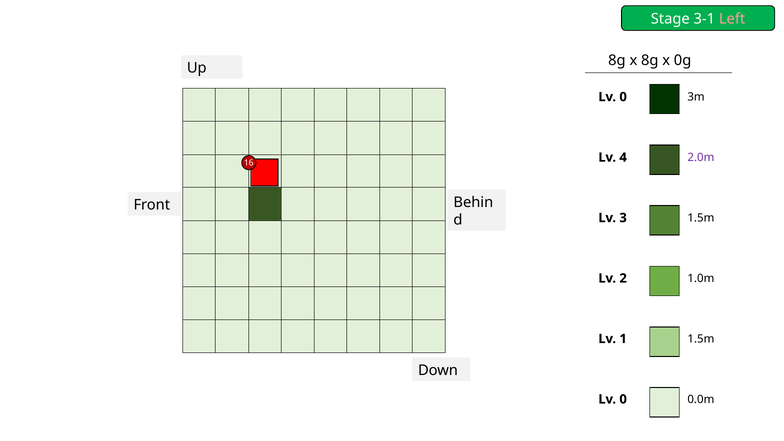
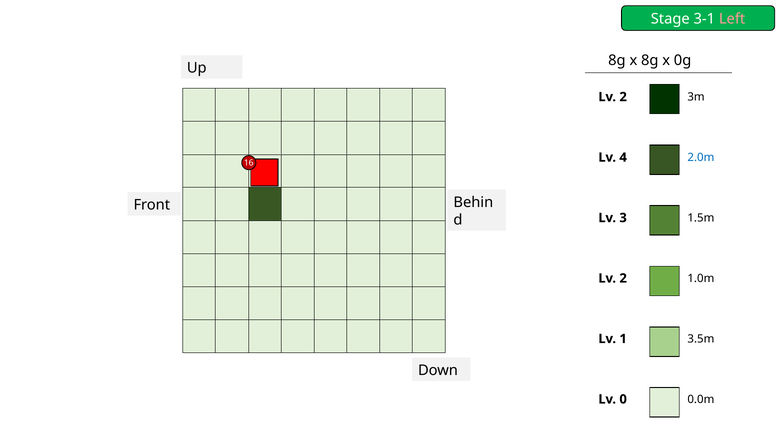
0 at (623, 97): 0 -> 2
2.0m colour: purple -> blue
1.5m at (701, 339): 1.5m -> 3.5m
